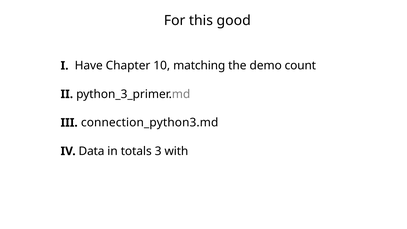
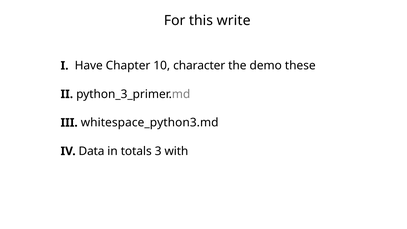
good: good -> write
matching: matching -> character
count: count -> these
connection_python3.md: connection_python3.md -> whitespace_python3.md
